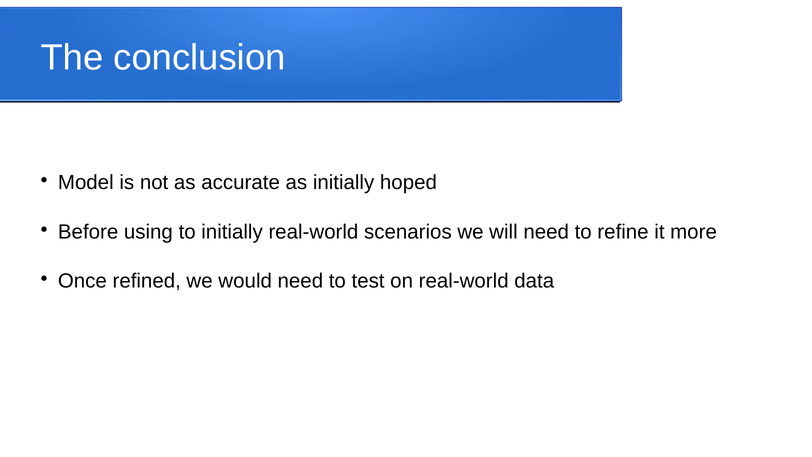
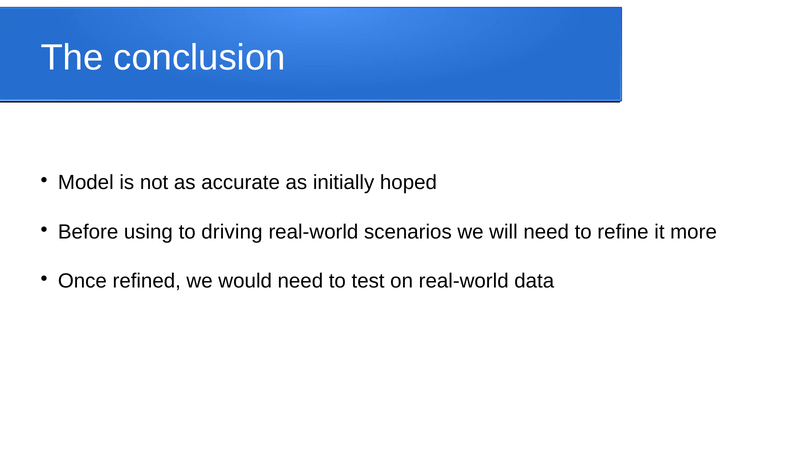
to initially: initially -> driving
